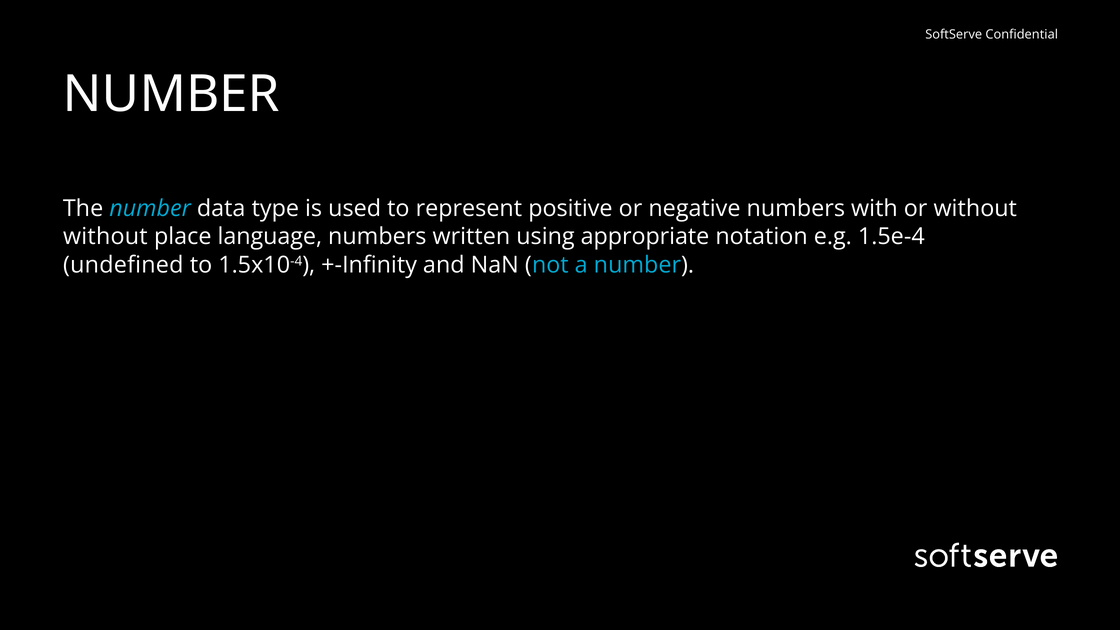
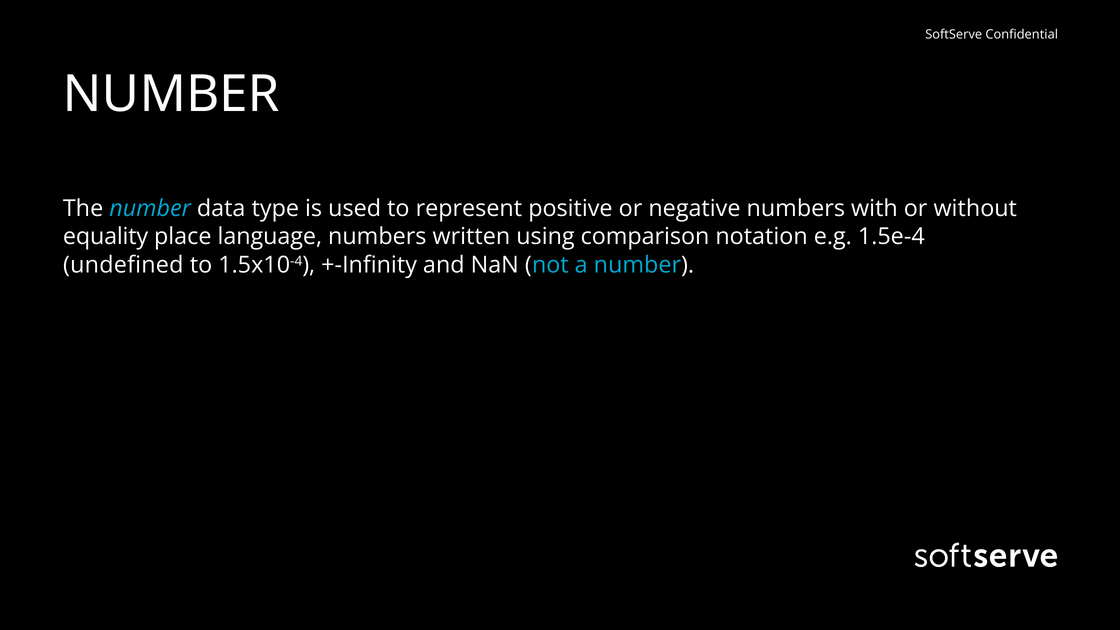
without at (105, 237): without -> equality
appropriate: appropriate -> comparison
